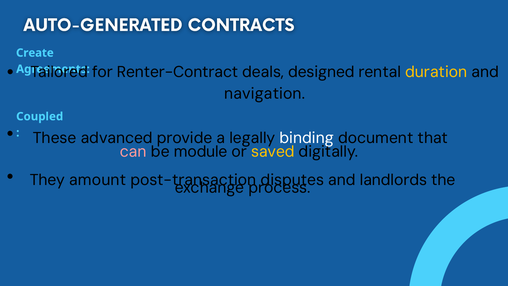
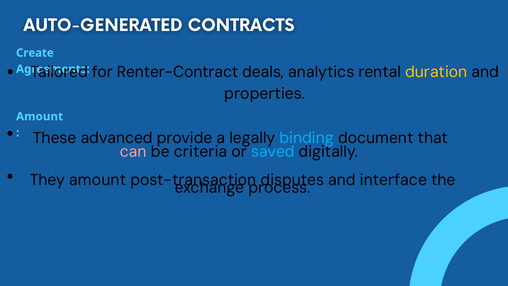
designed: designed -> analytics
navigation: navigation -> properties
Coupled at (40, 116): Coupled -> Amount
binding colour: white -> light blue
module: module -> criteria
saved colour: yellow -> light blue
landlords: landlords -> interface
